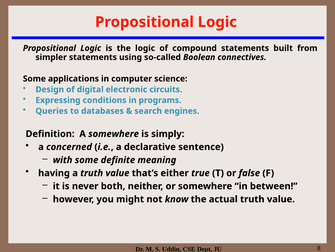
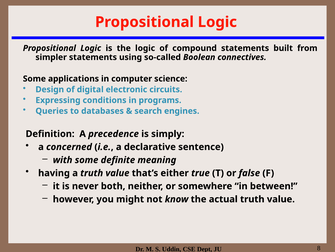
A somewhere: somewhere -> precedence
